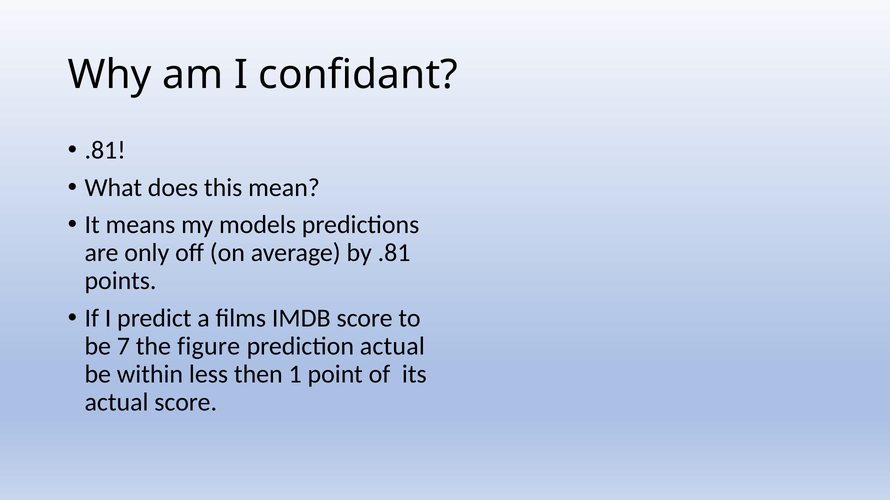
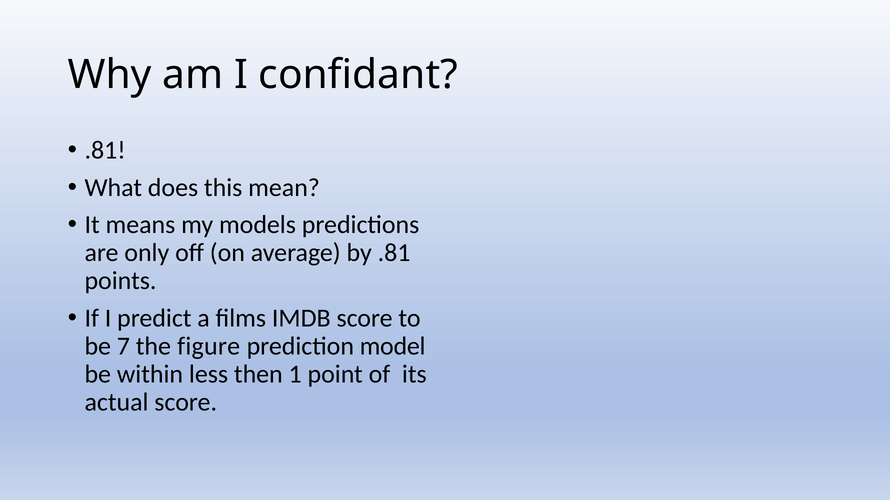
prediction actual: actual -> model
